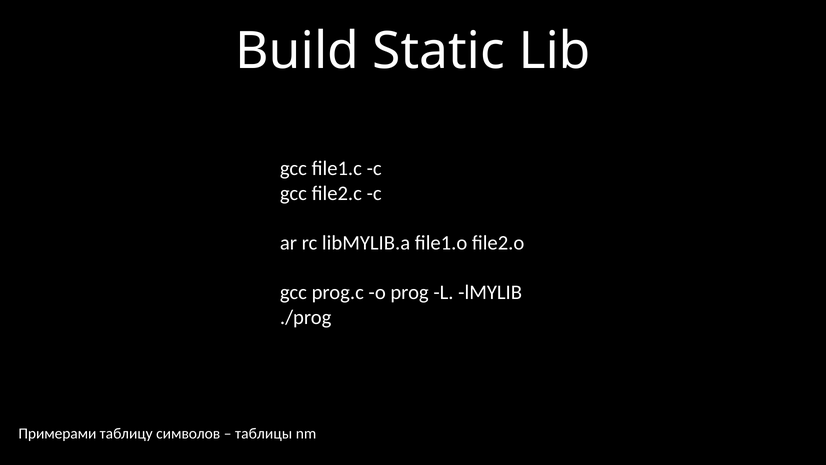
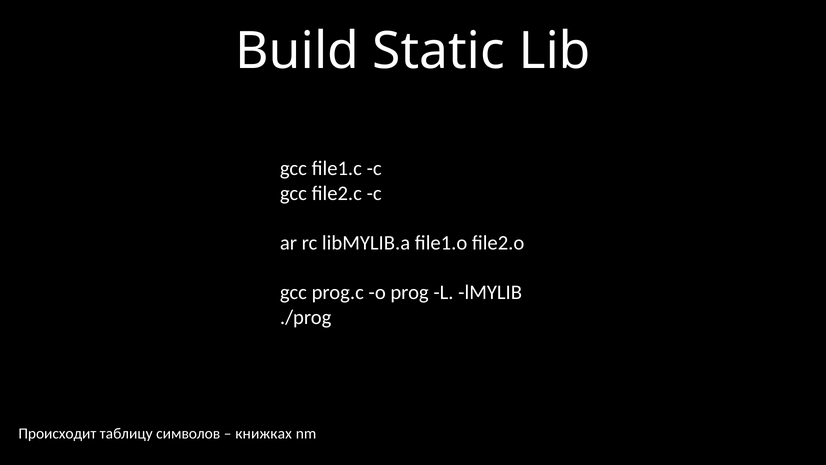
Примерами: Примерами -> Происходит
таблицы: таблицы -> книжках
